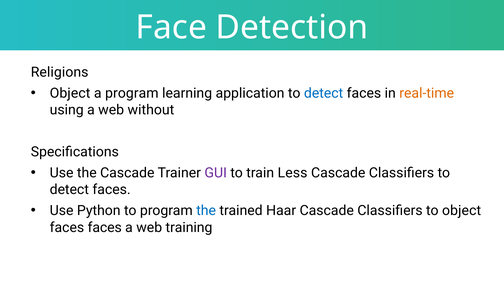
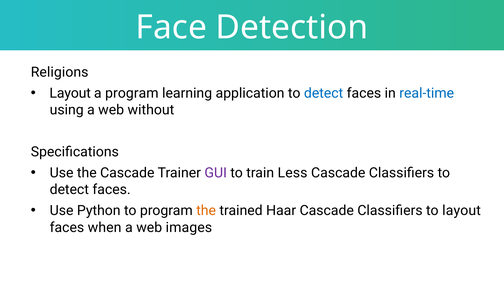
Object at (70, 93): Object -> Layout
real-time colour: orange -> blue
the at (206, 211) colour: blue -> orange
to object: object -> layout
faces faces: faces -> when
training: training -> images
